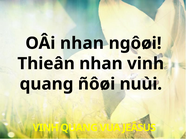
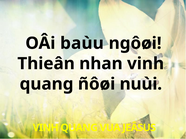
OÂi nhan: nhan -> baùu
